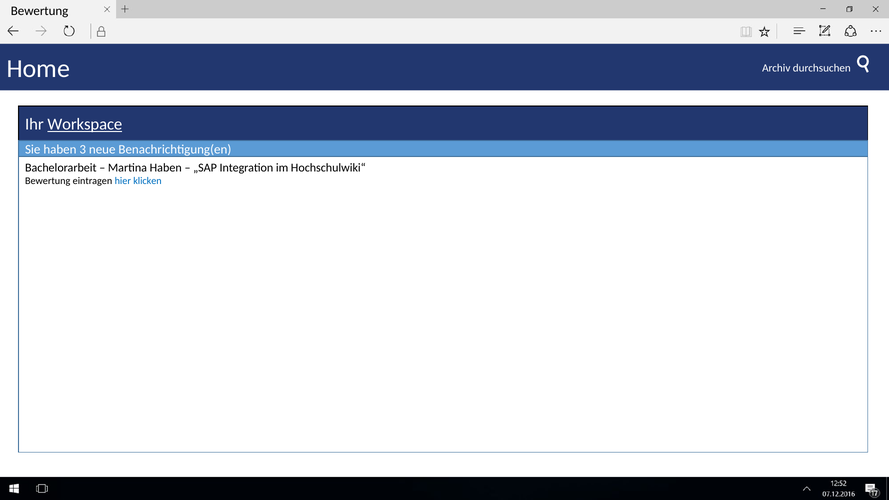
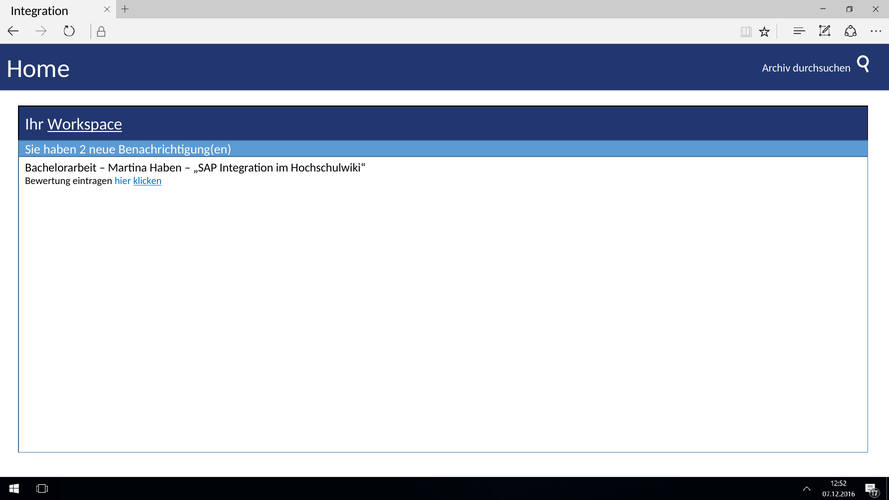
Bewertung at (40, 11): Bewertung -> Integration
3: 3 -> 2
klicken underline: none -> present
